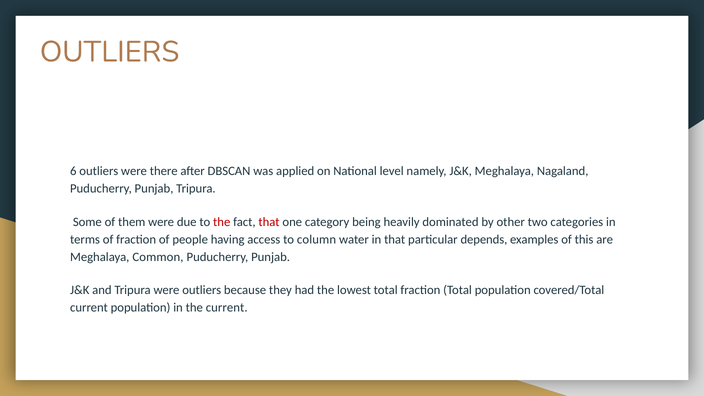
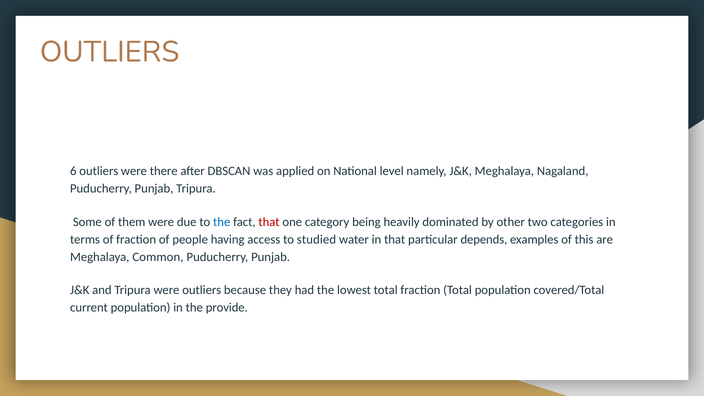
the at (222, 222) colour: red -> blue
column: column -> studied
the current: current -> provide
